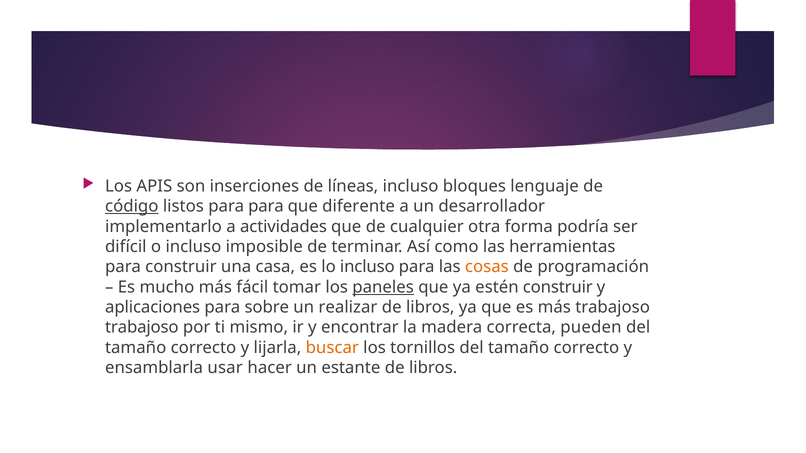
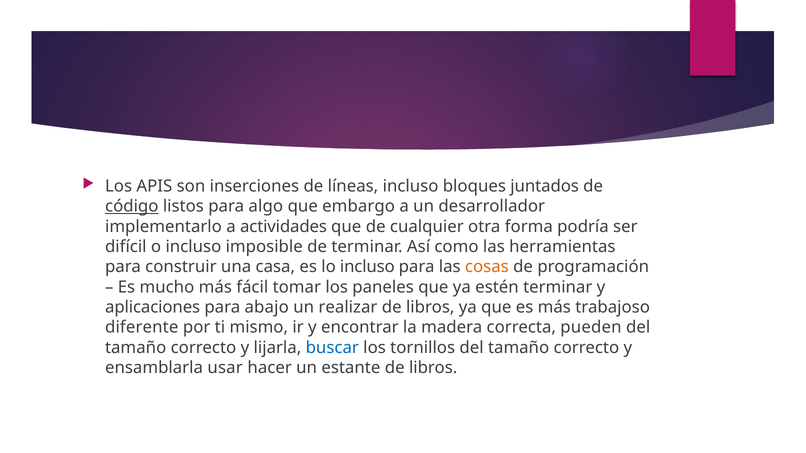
lenguaje: lenguaje -> juntados
para para: para -> algo
diferente: diferente -> embargo
paneles underline: present -> none
estén construir: construir -> terminar
sobre: sobre -> abajo
trabajoso at (142, 328): trabajoso -> diferente
buscar colour: orange -> blue
